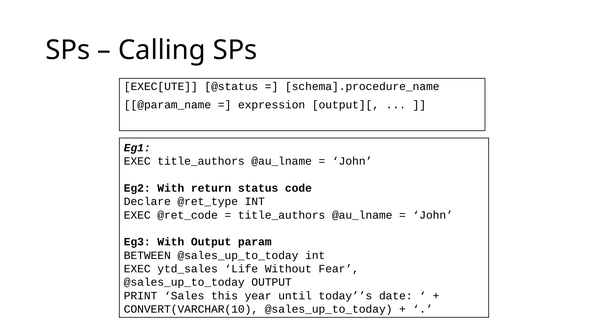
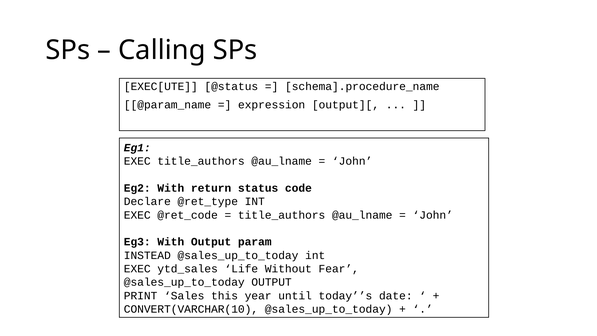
BETWEEN: BETWEEN -> INSTEAD
